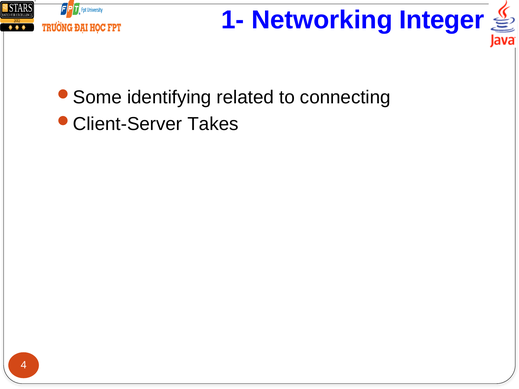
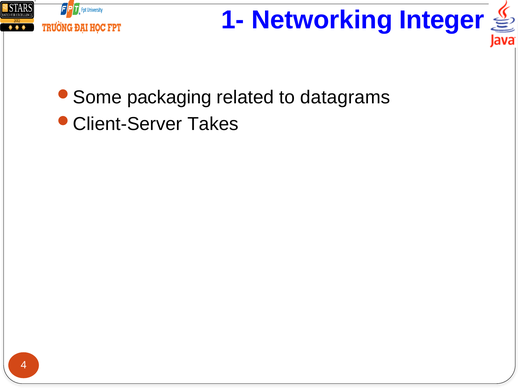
identifying: identifying -> packaging
connecting: connecting -> datagrams
